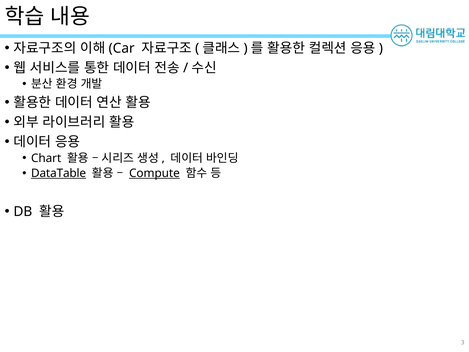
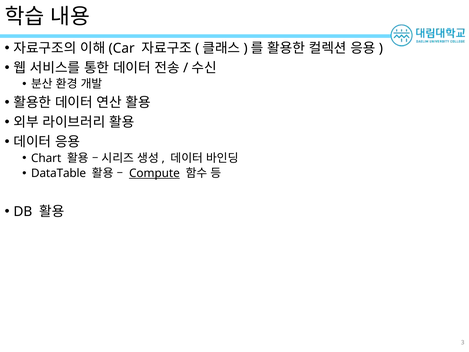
DataTable underline: present -> none
